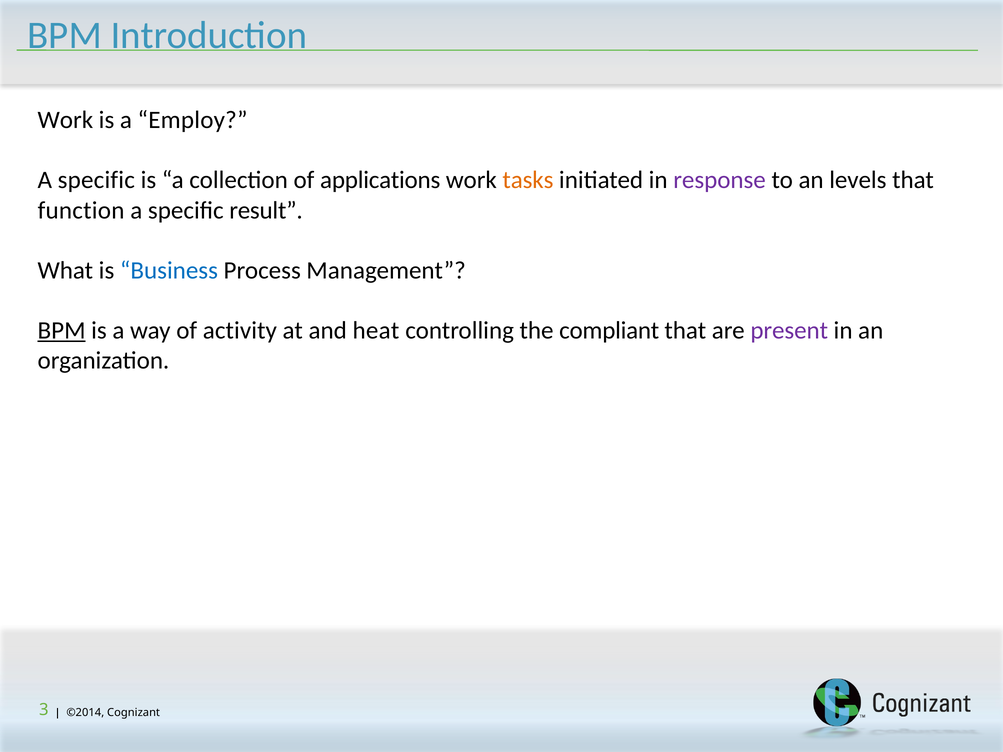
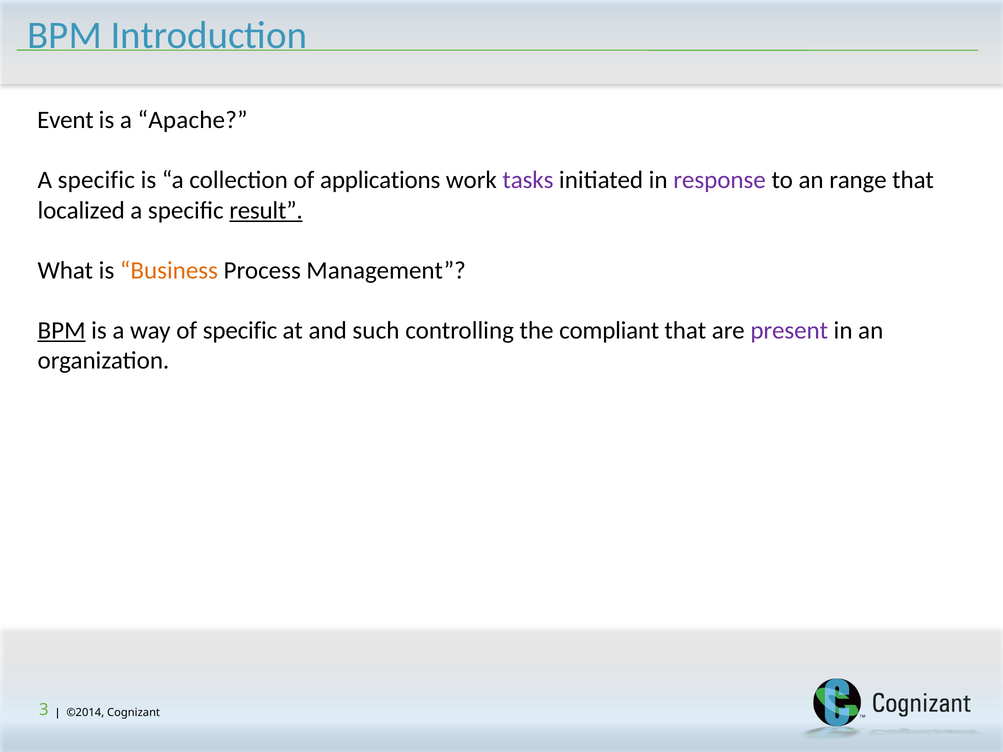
Work at (65, 120): Work -> Event
Employ: Employ -> Apache
tasks colour: orange -> purple
levels: levels -> range
function: function -> localized
result underline: none -> present
Business colour: blue -> orange
of activity: activity -> specific
heat: heat -> such
